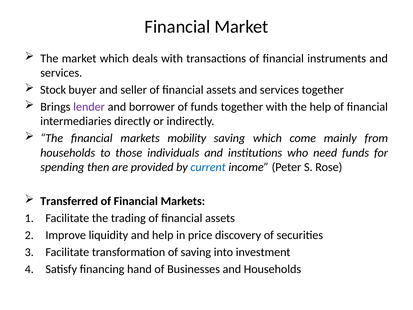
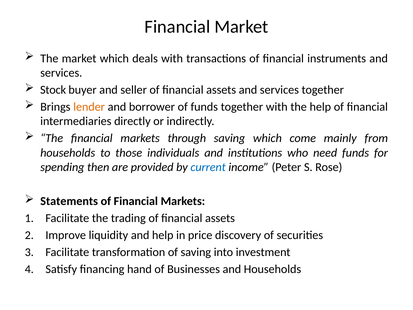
lender colour: purple -> orange
mobility: mobility -> through
Transferred: Transferred -> Statements
